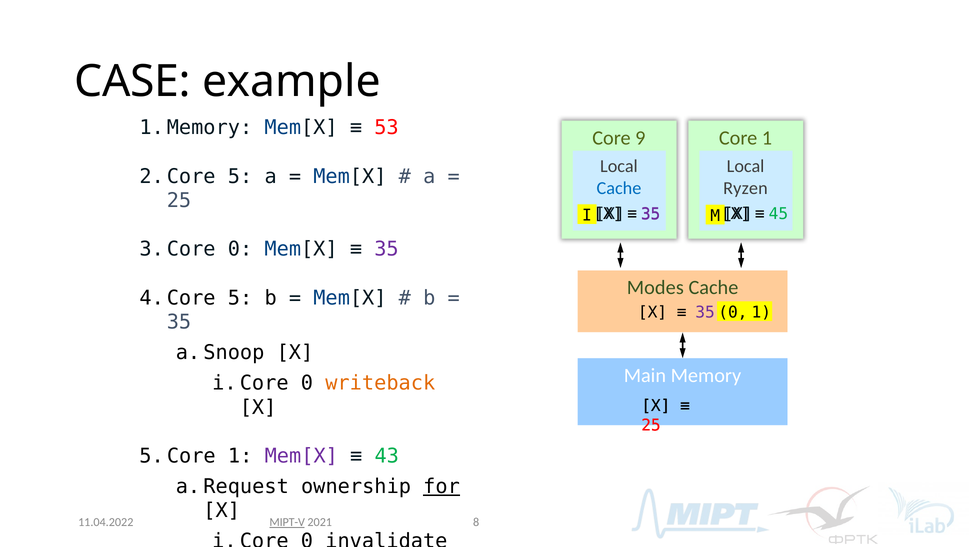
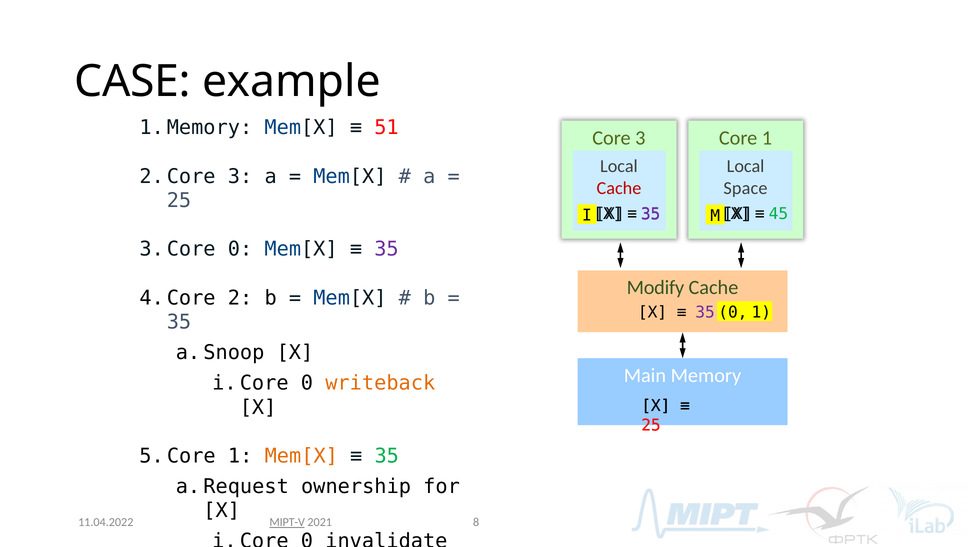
53: 53 -> 51
Core 9: 9 -> 3
5 at (240, 176): 5 -> 3
Cache at (619, 188) colour: blue -> red
Ryzen: Ryzen -> Space
Modes: Modes -> Modify
5 at (240, 298): 5 -> 2
Mem[X at (301, 456) colour: purple -> orange
43 at (387, 456): 43 -> 35
for underline: present -> none
